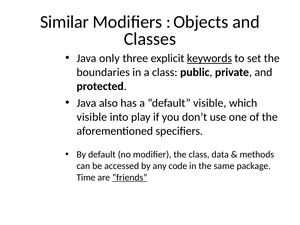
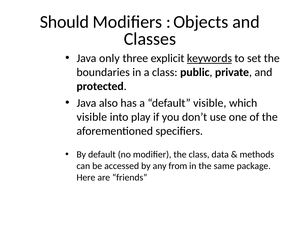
Similar: Similar -> Should
code: code -> from
Time: Time -> Here
friends underline: present -> none
